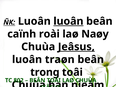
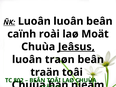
luoân at (68, 21) underline: present -> none
Naøy: Naøy -> Moät
trong: trong -> traän
